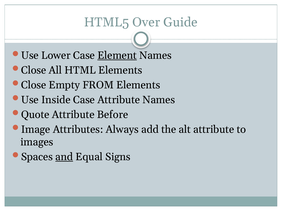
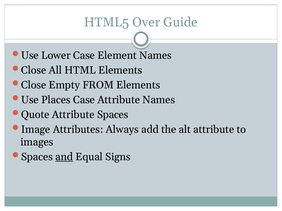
Element underline: present -> none
Inside: Inside -> Places
Attribute Before: Before -> Spaces
